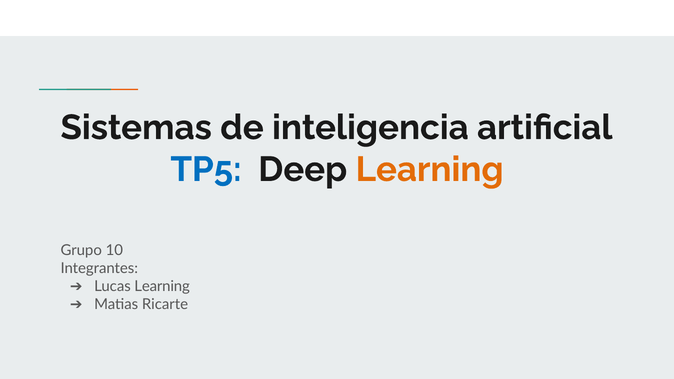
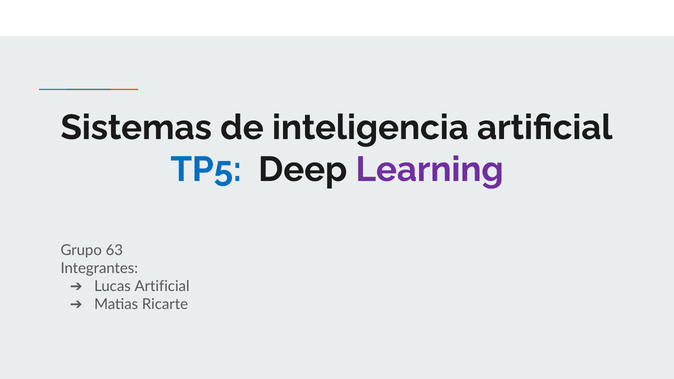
Learning at (430, 170) colour: orange -> purple
10: 10 -> 63
Lucas Learning: Learning -> Artificial
